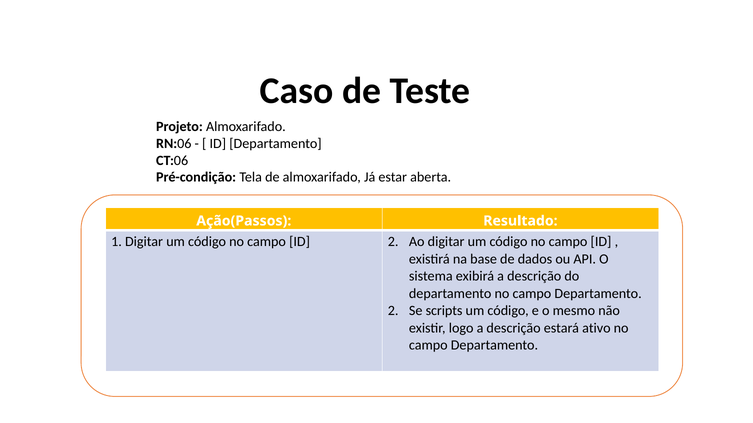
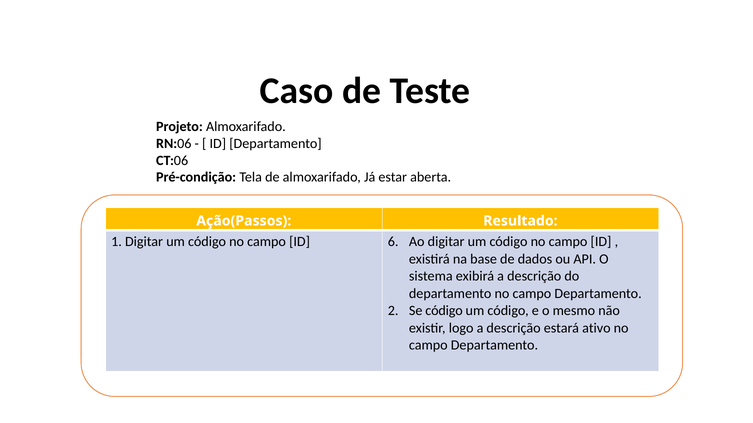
ID 2: 2 -> 6
Se scripts: scripts -> código
